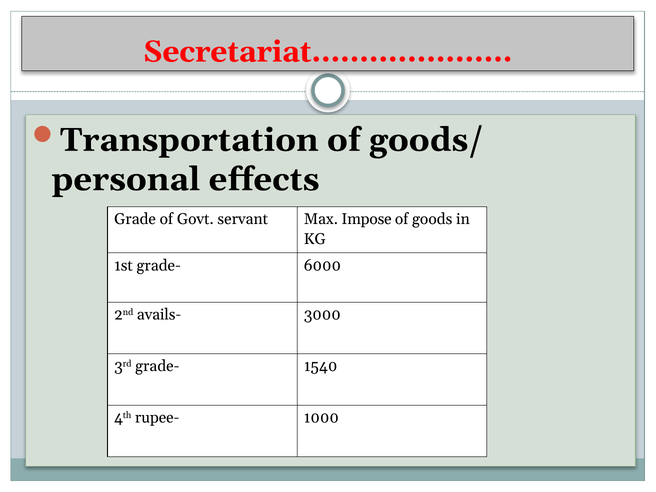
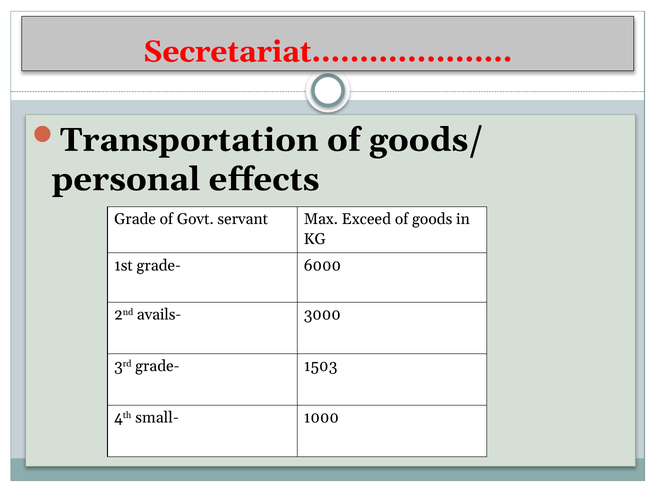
Impose: Impose -> Exceed
1540: 1540 -> 1503
rupee-: rupee- -> small-
